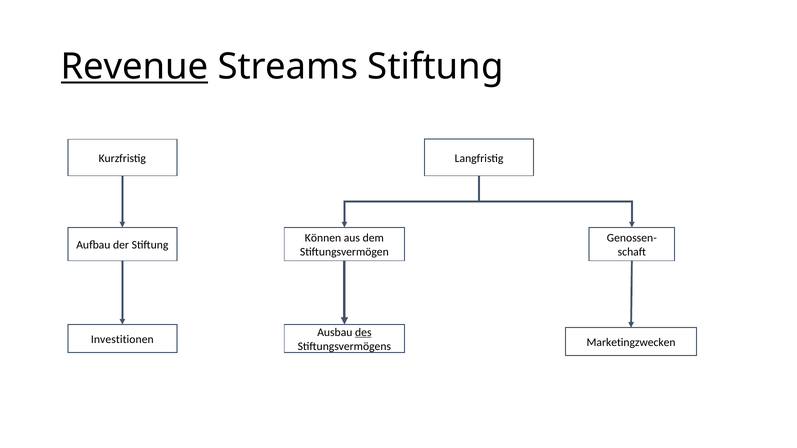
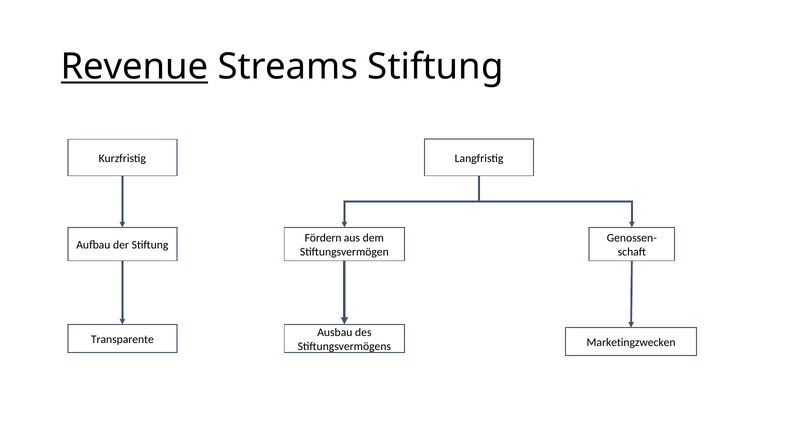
Können: Können -> Fördern
des underline: present -> none
Investitionen: Investitionen -> Transparente
